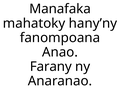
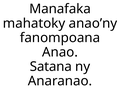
hany’ny: hany’ny -> anao’ny
Farany: Farany -> Satana
